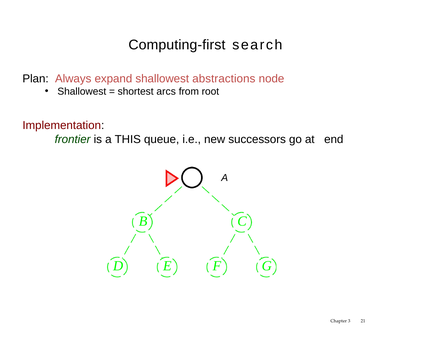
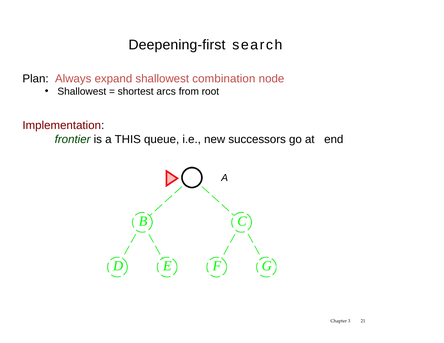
Computing-first: Computing-first -> Deepening-first
abstractions: abstractions -> combination
